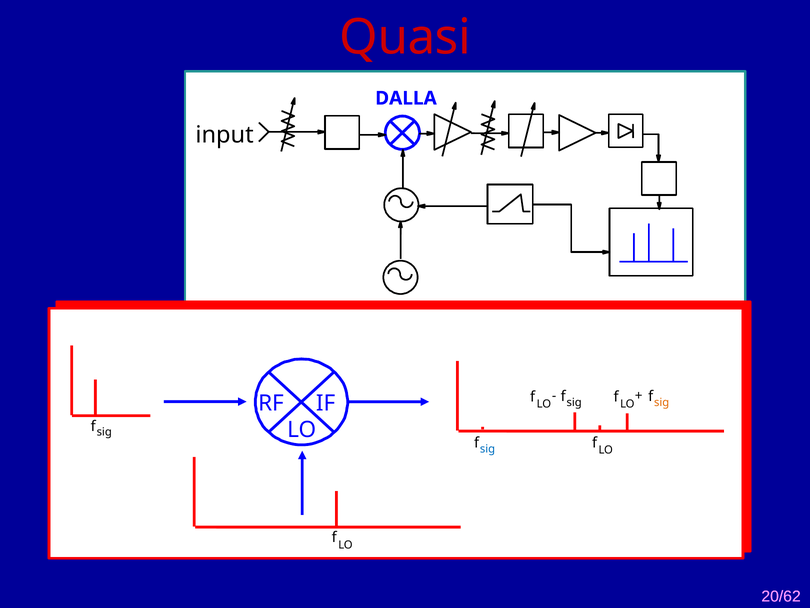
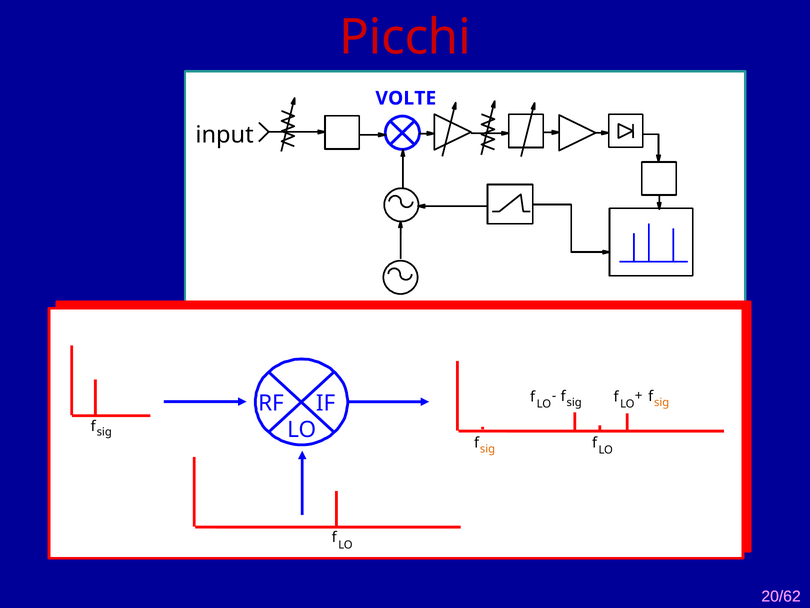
Quasi: Quasi -> Picchi
DALLA: DALLA -> VOLTE
sig at (488, 449) colour: blue -> orange
